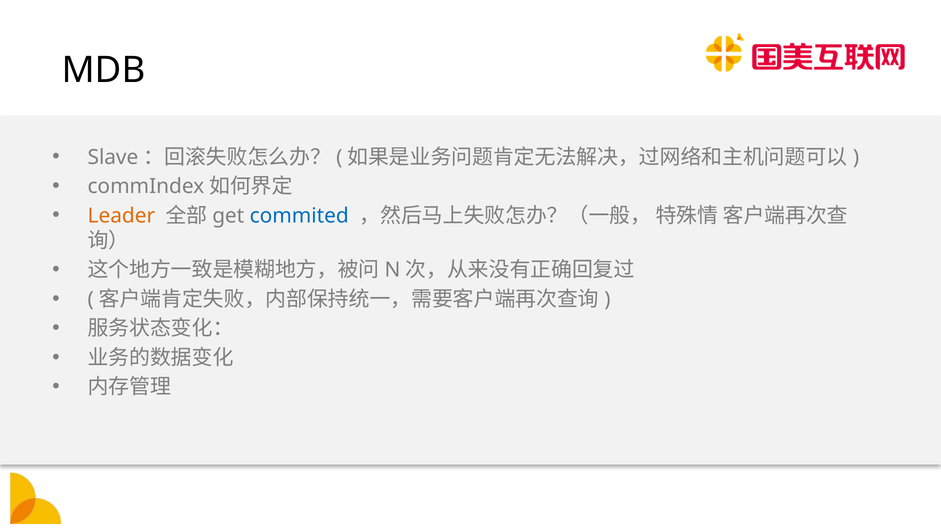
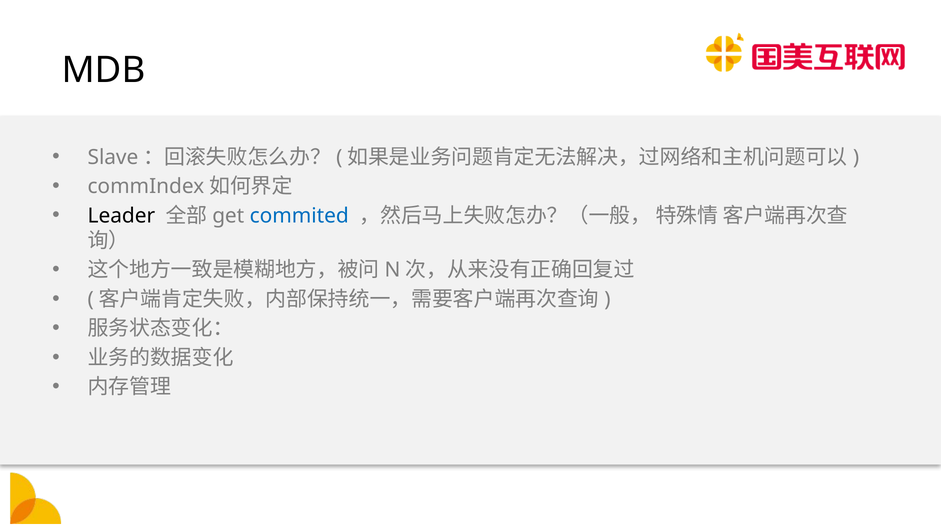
Leader colour: orange -> black
